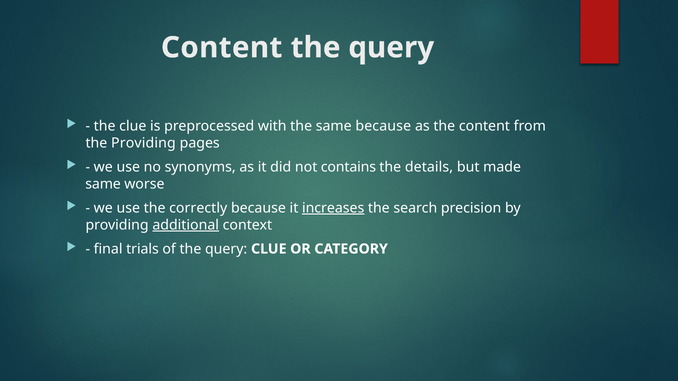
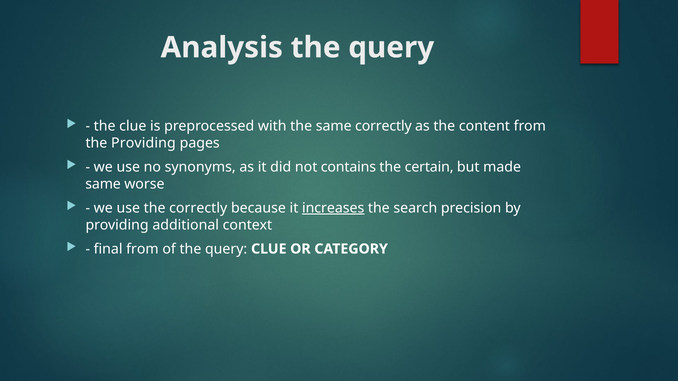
Content at (222, 48): Content -> Analysis
same because: because -> correctly
details: details -> certain
additional underline: present -> none
final trials: trials -> from
